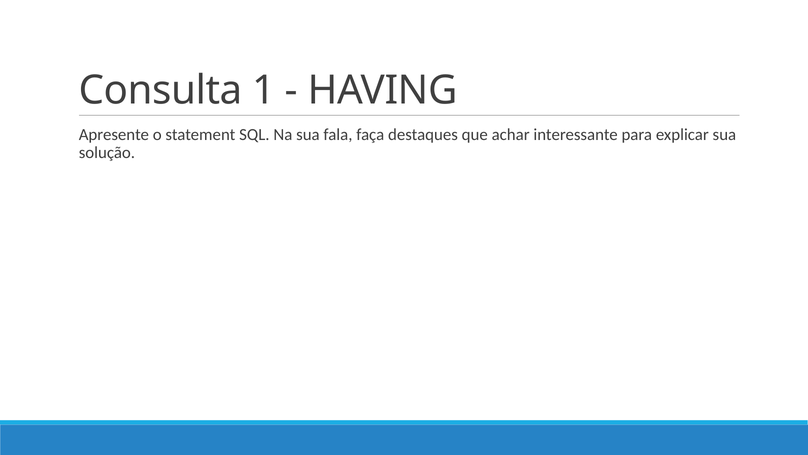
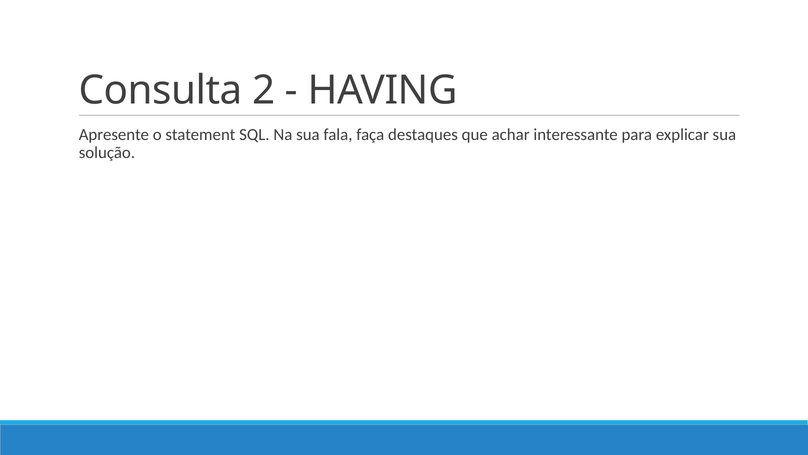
1: 1 -> 2
